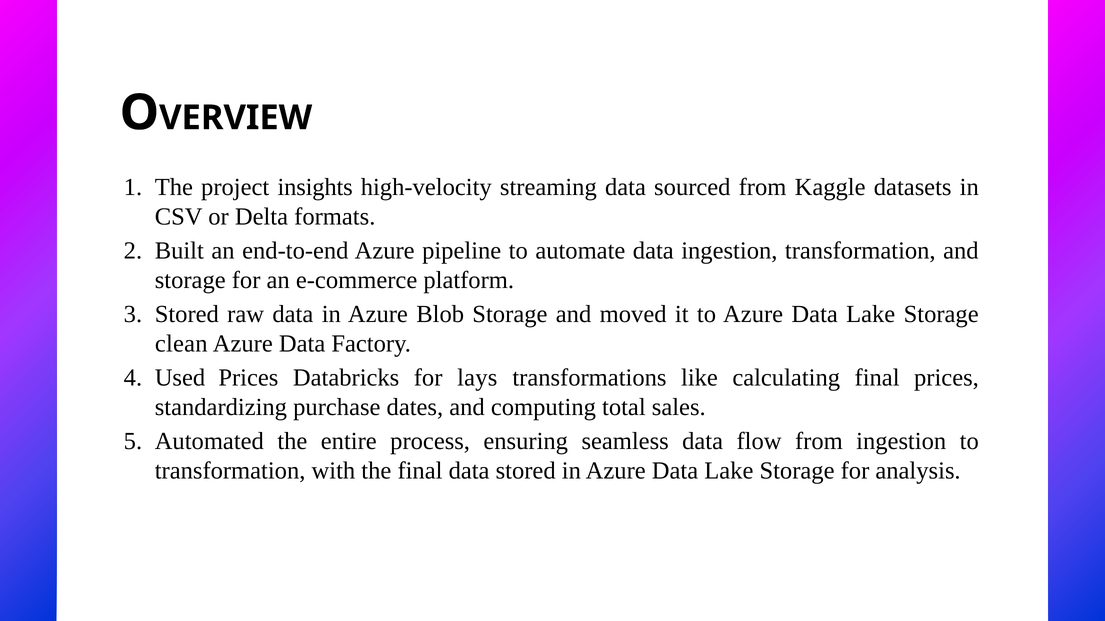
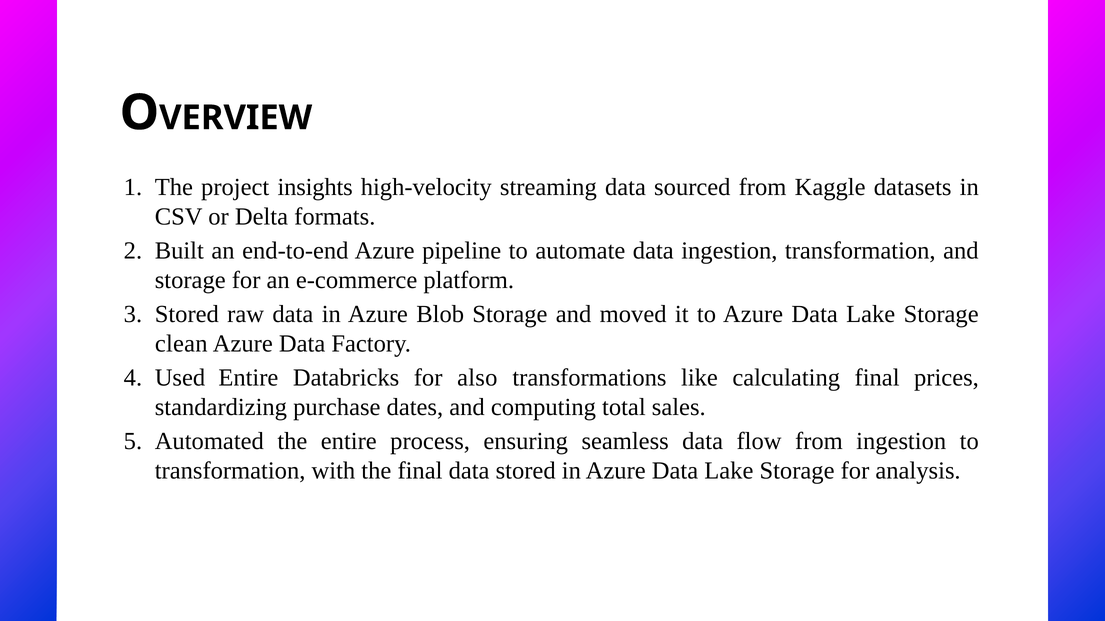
Used Prices: Prices -> Entire
lays: lays -> also
